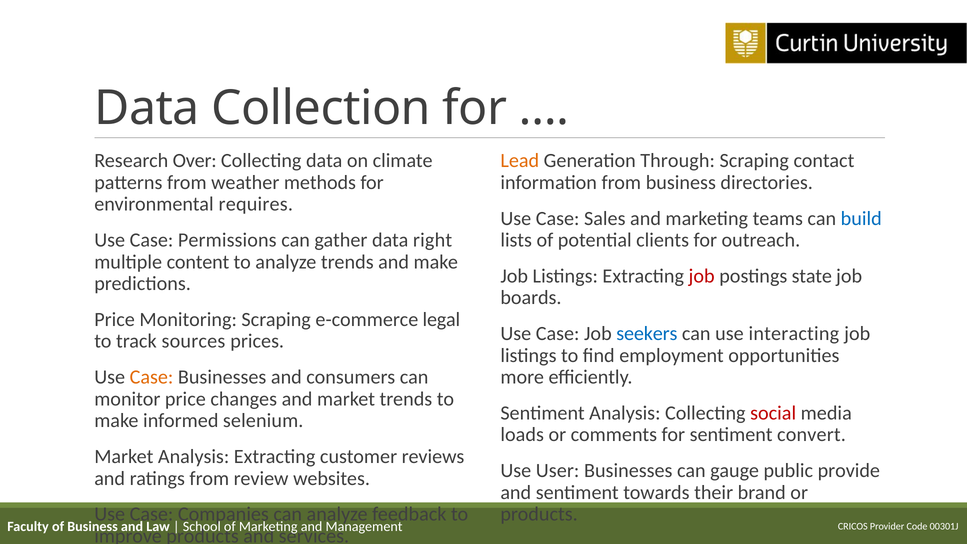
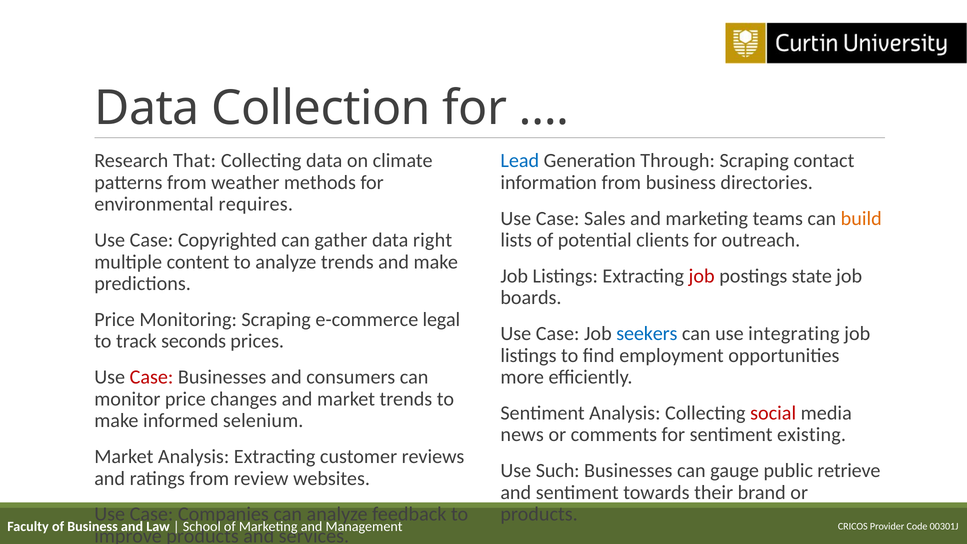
Over: Over -> That
Lead colour: orange -> blue
build colour: blue -> orange
Permissions: Permissions -> Copyrighted
interacting: interacting -> integrating
track sources: sources -> seconds
Case at (151, 377) colour: orange -> red
loads at (522, 435): loads -> news
convert: convert -> existing
User: User -> Such
public provide: provide -> retrieve
